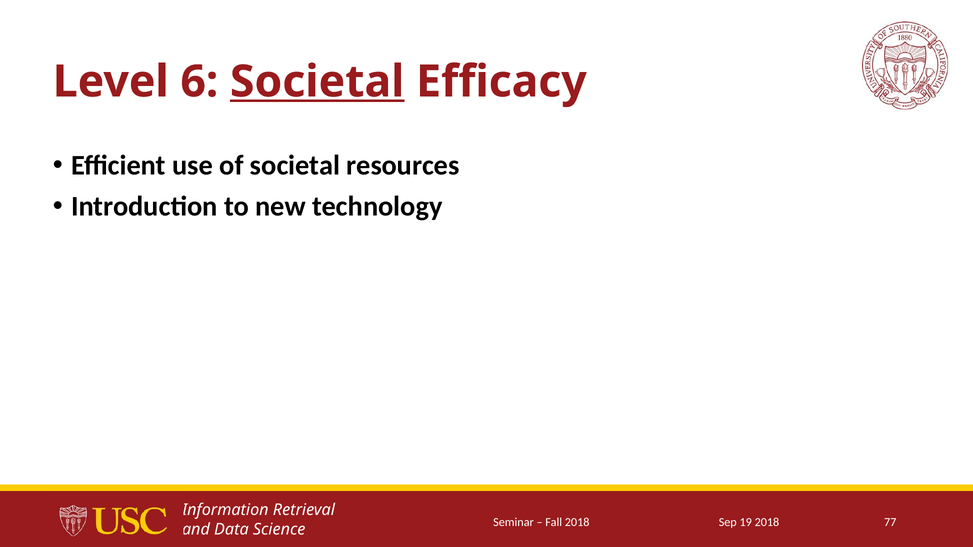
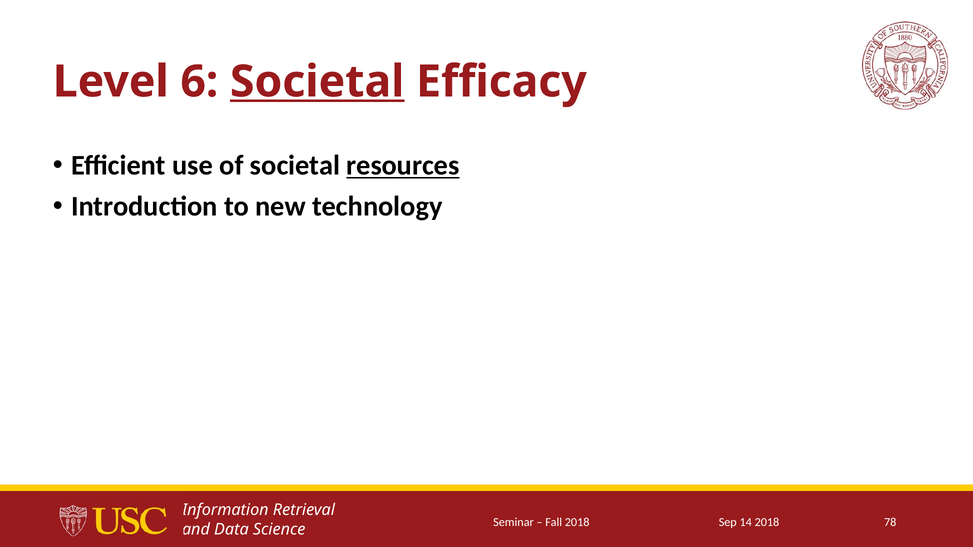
resources underline: none -> present
19: 19 -> 14
77: 77 -> 78
